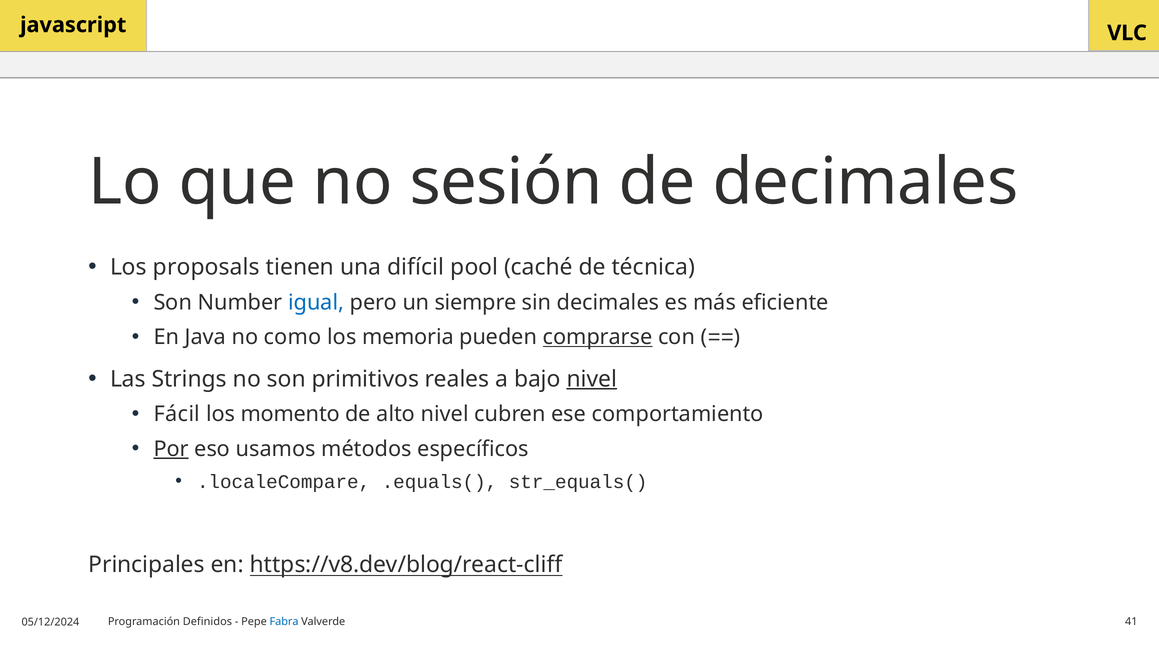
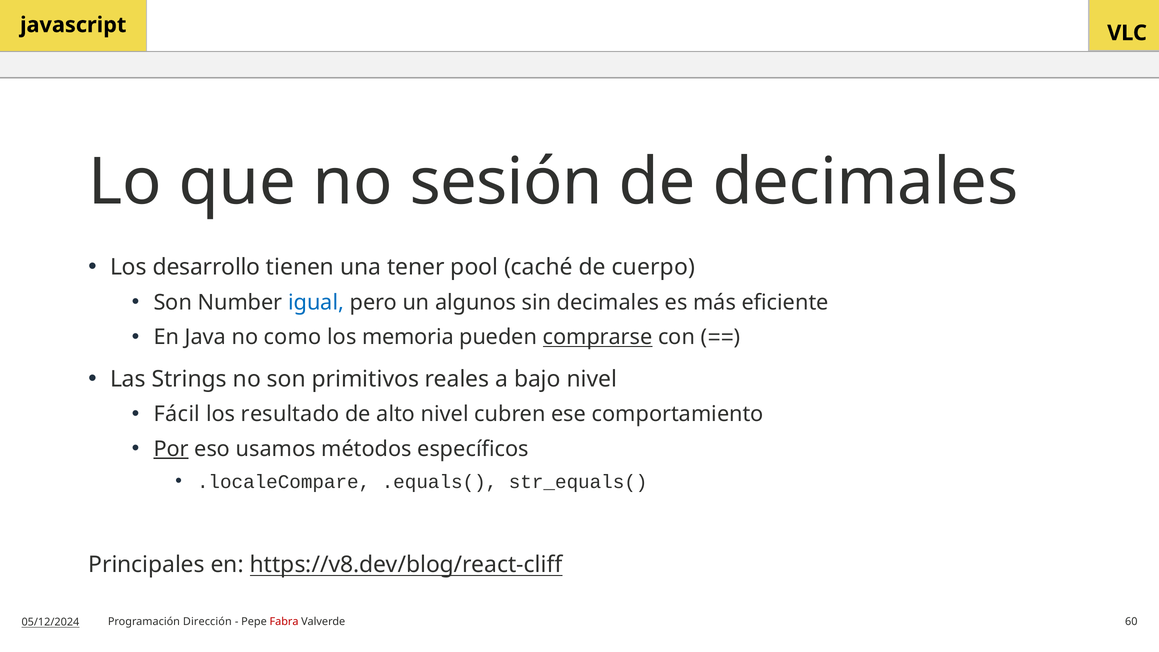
proposals: proposals -> desarrollo
difícil: difícil -> tener
técnica: técnica -> cuerpo
siempre: siempre -> algunos
nivel at (592, 379) underline: present -> none
momento: momento -> resultado
Definidos: Definidos -> Dirección
Fabra colour: blue -> red
41: 41 -> 60
05/12/2024 underline: none -> present
